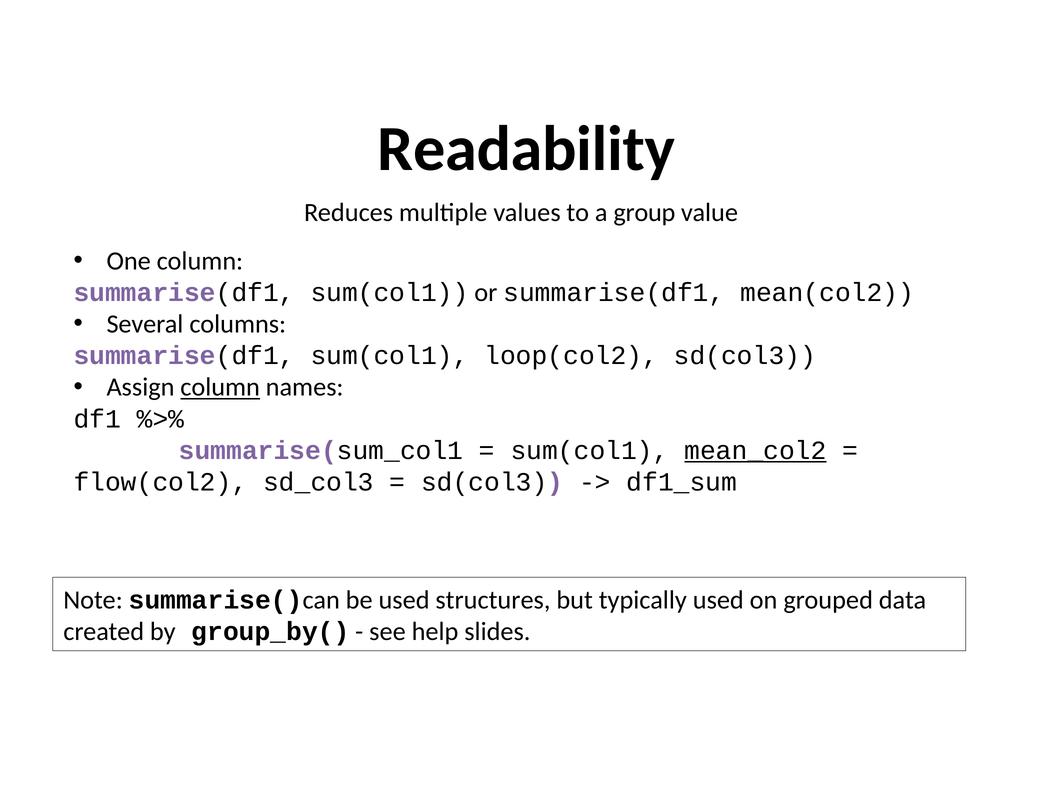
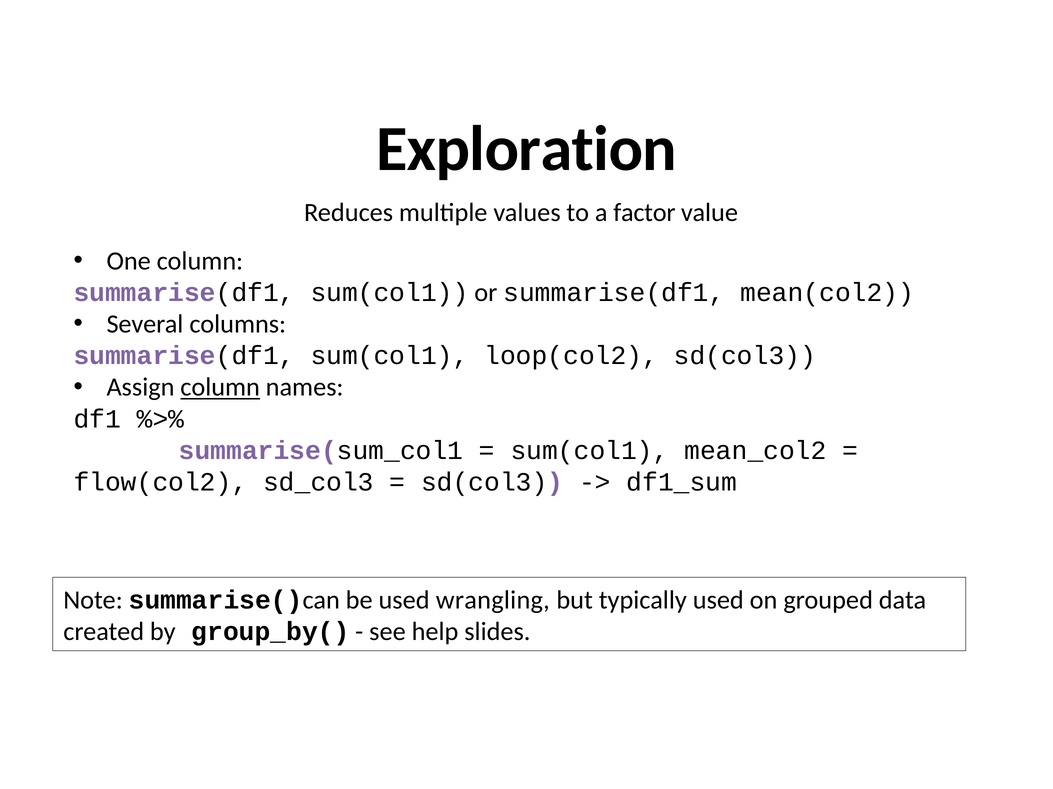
Readability: Readability -> Exploration
group: group -> factor
mean_col2 underline: present -> none
structures: structures -> wrangling
